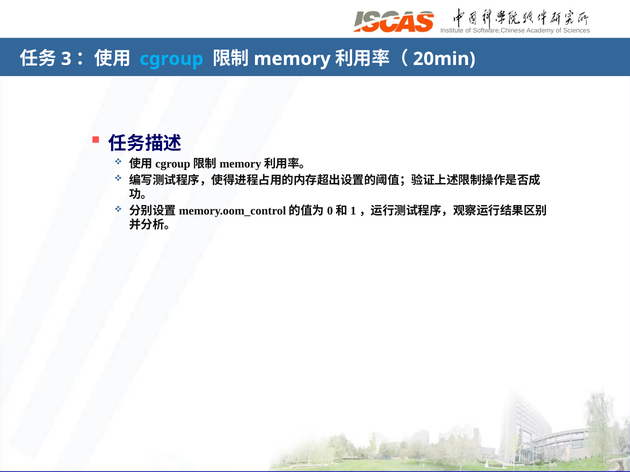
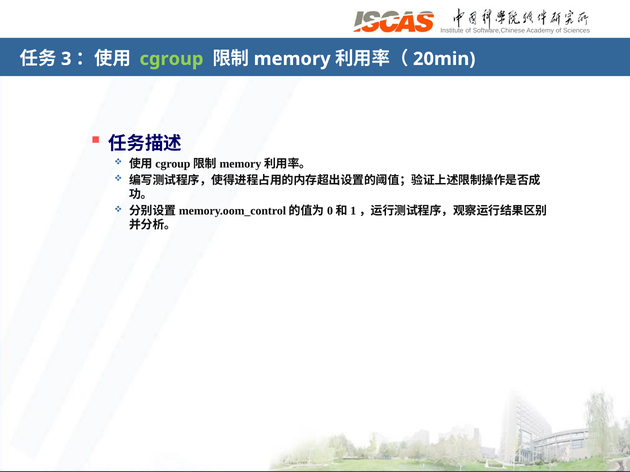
cgroup colour: light blue -> light green
